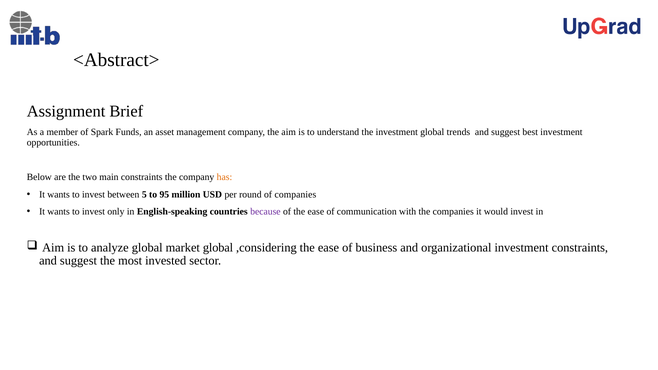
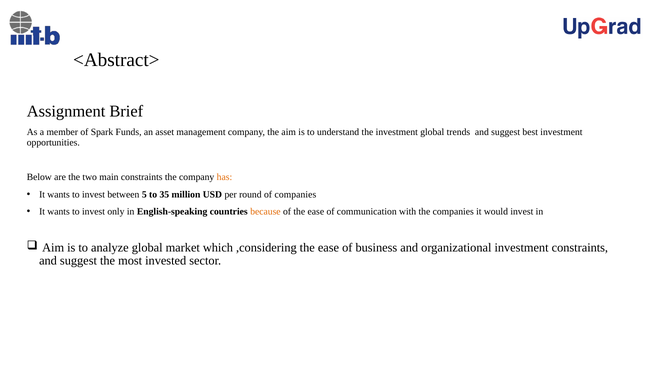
95: 95 -> 35
because colour: purple -> orange
market global: global -> which
